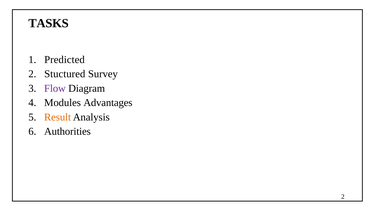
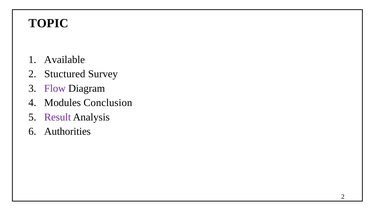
TASKS: TASKS -> TOPIC
Predicted: Predicted -> Available
Advantages: Advantages -> Conclusion
Result colour: orange -> purple
